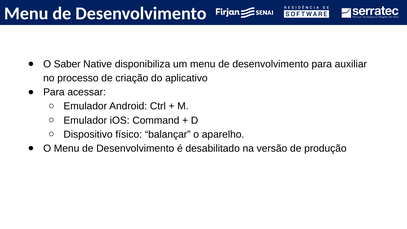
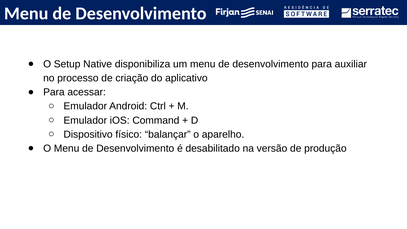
Saber: Saber -> Setup
